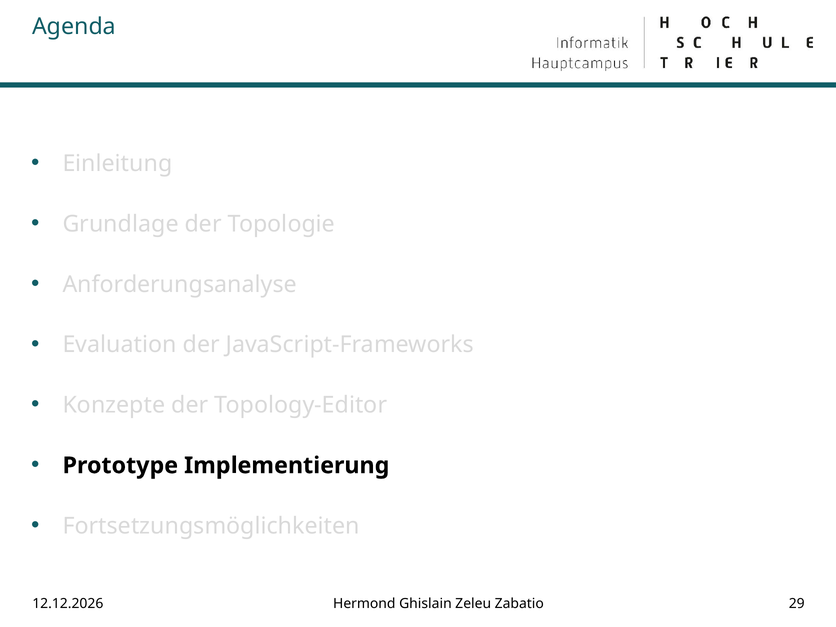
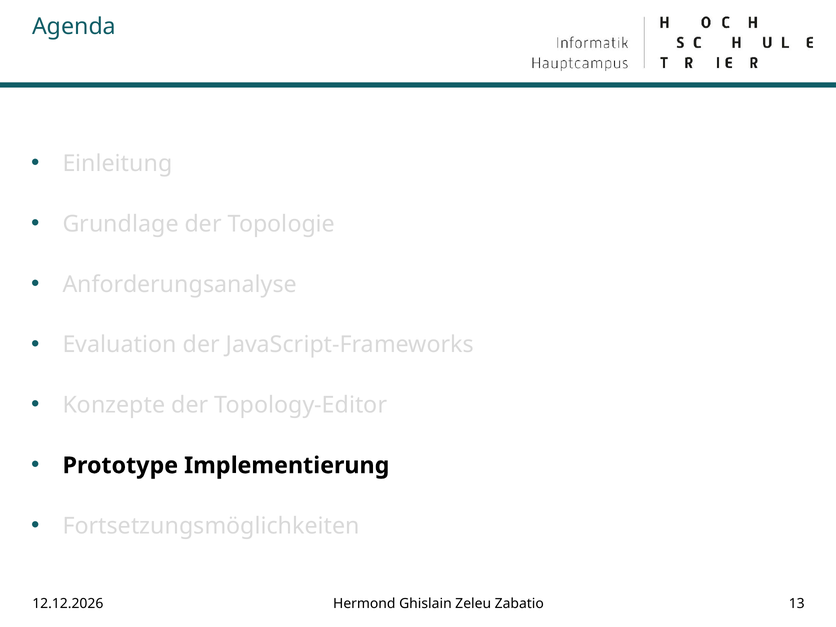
29: 29 -> 13
